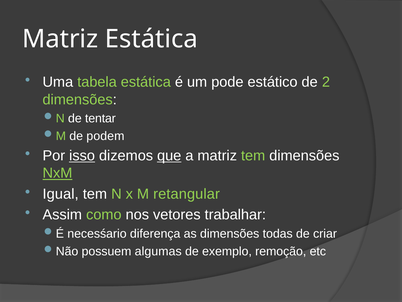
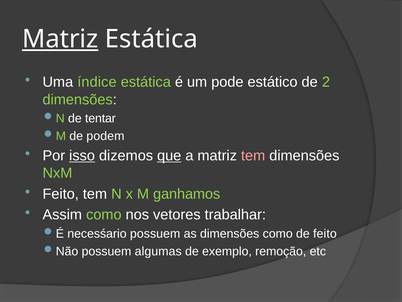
Matriz at (60, 39) underline: none -> present
tabela: tabela -> índice
tem at (253, 155) colour: light green -> pink
NxM underline: present -> none
Igual at (61, 194): Igual -> Feito
retangular: retangular -> ganhamos
necesśario diferença: diferença -> possuem
dimensões todas: todas -> como
de criar: criar -> feito
